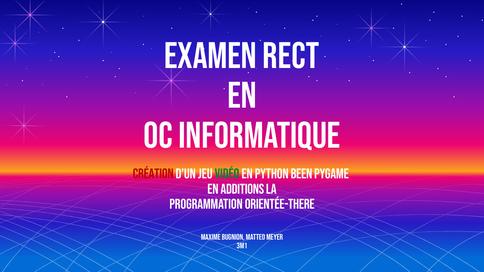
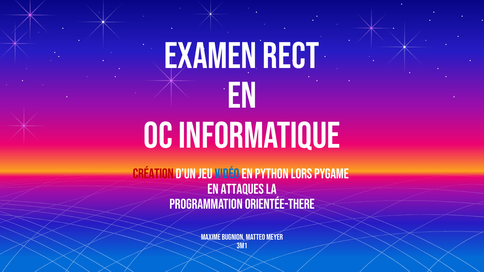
vidéo colour: green -> blue
been: been -> lors
additions: additions -> attaques
